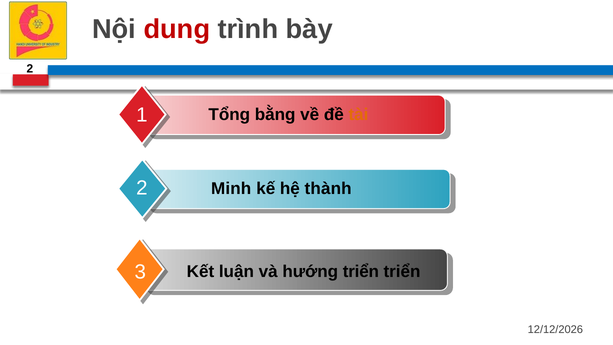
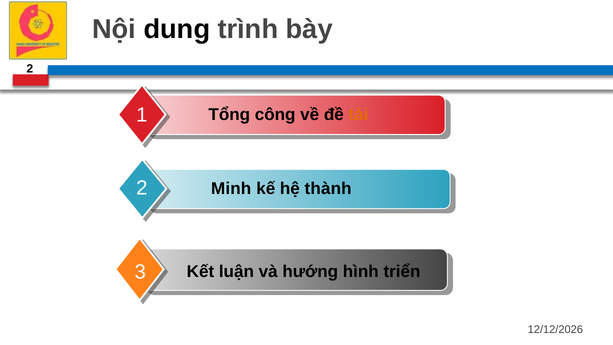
dung colour: red -> black
bằng: bằng -> công
hướng triển: triển -> hình
